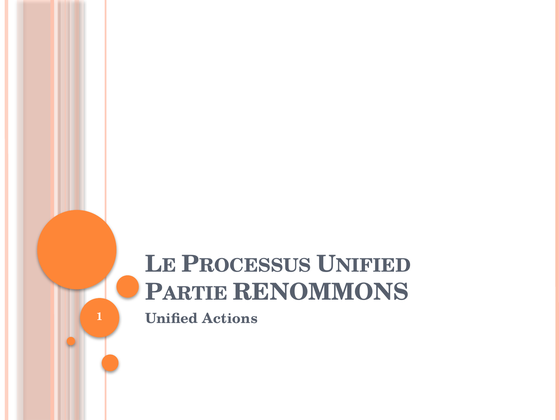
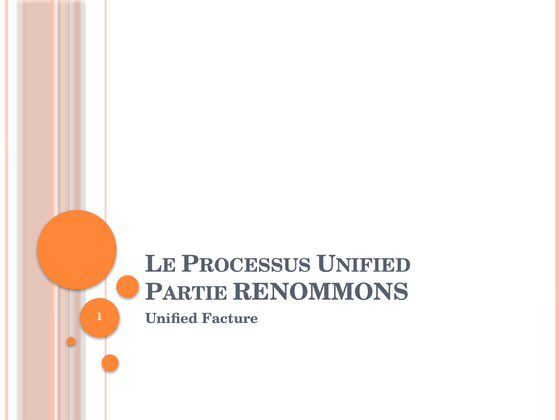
Actions: Actions -> Facture
